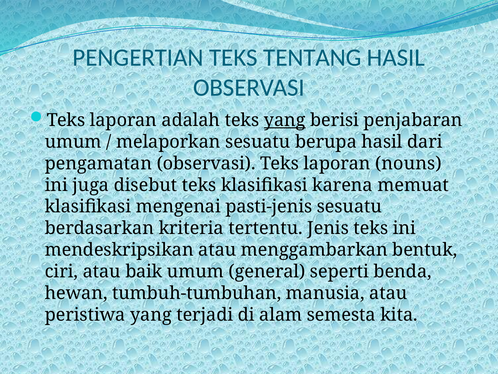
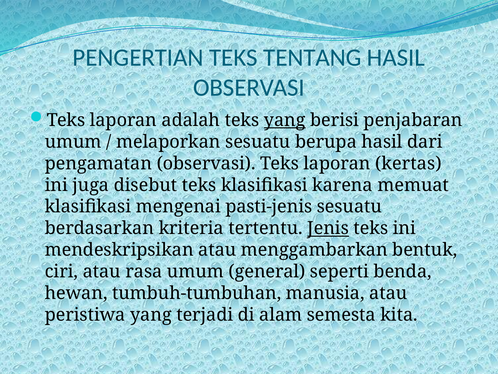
nouns: nouns -> kertas
Jenis underline: none -> present
baik: baik -> rasa
